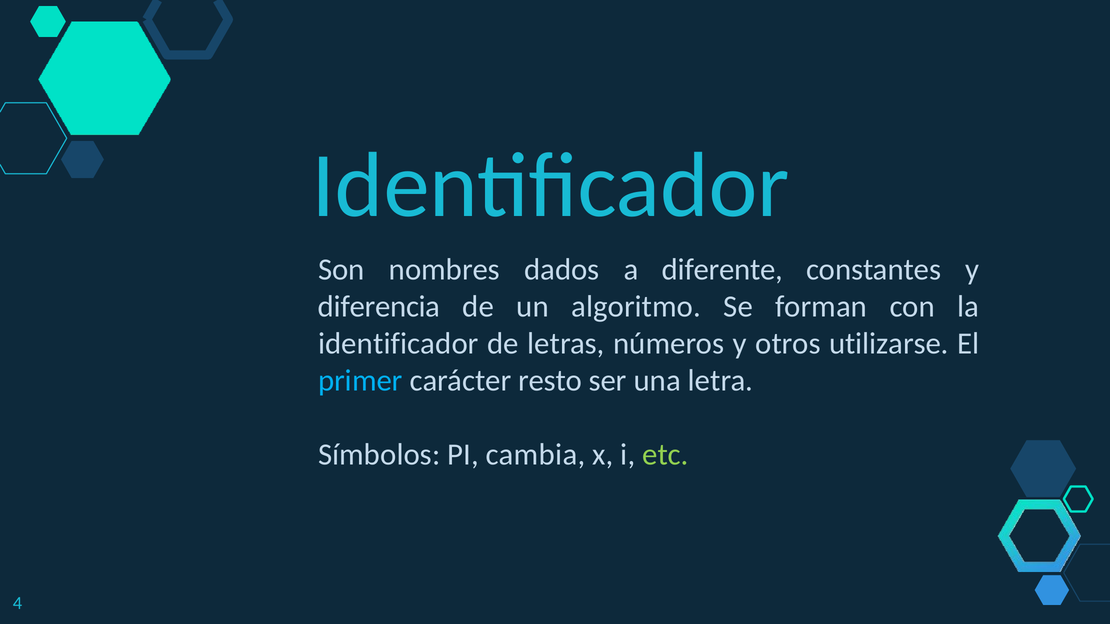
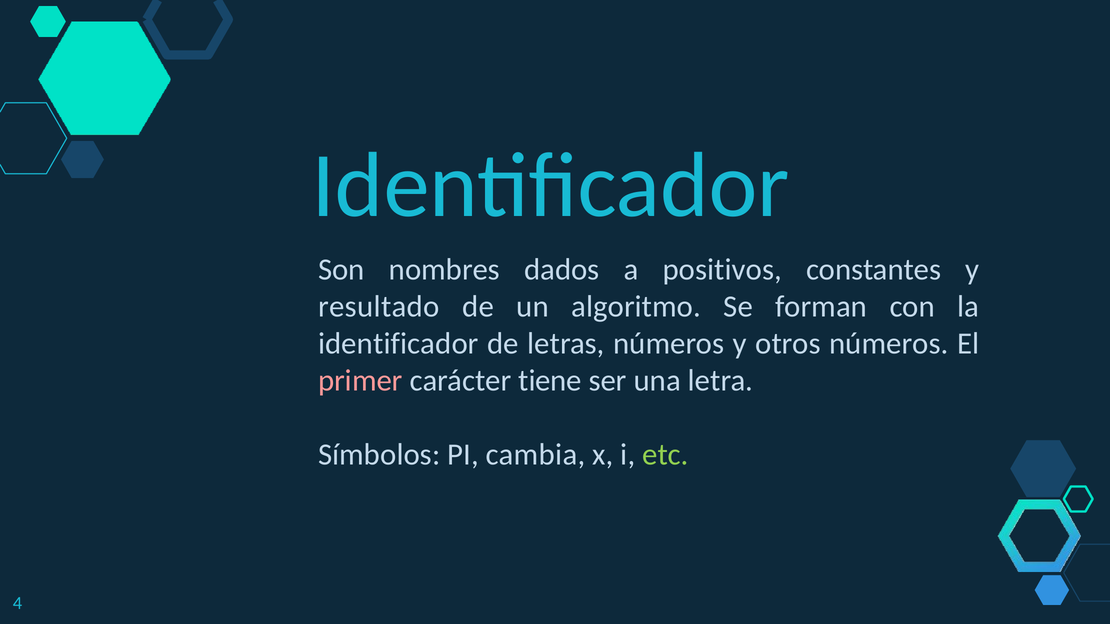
diferente: diferente -> positivos
diferencia: diferencia -> resultado
otros utilizarse: utilizarse -> números
primer colour: light blue -> pink
resto: resto -> tiene
